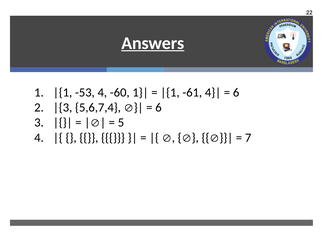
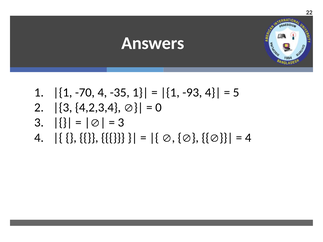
Answers underline: present -> none
-53: -53 -> -70
-60: -60 -> -35
-61: -61 -> -93
6 at (236, 93): 6 -> 5
5,6,7,4: 5,6,7,4 -> 4,2,3,4
6 at (158, 108): 6 -> 0
5 at (121, 123): 5 -> 3
7 at (248, 138): 7 -> 4
